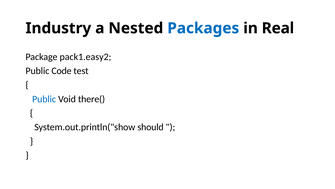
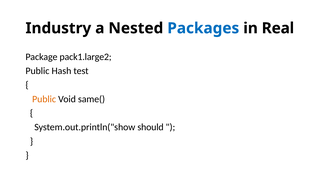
pack1.easy2: pack1.easy2 -> pack1.large2
Code: Code -> Hash
Public at (44, 99) colour: blue -> orange
there(: there( -> same(
